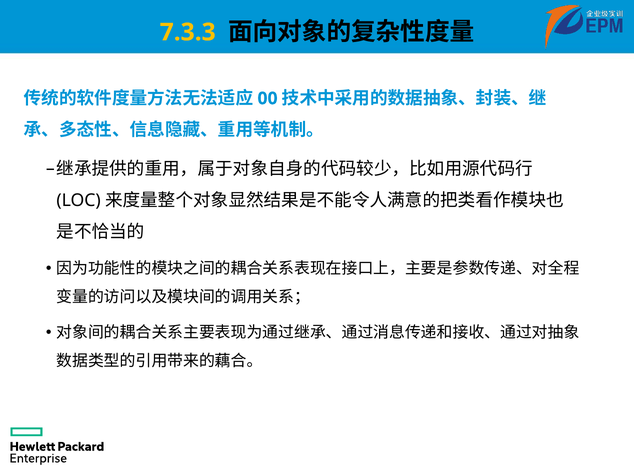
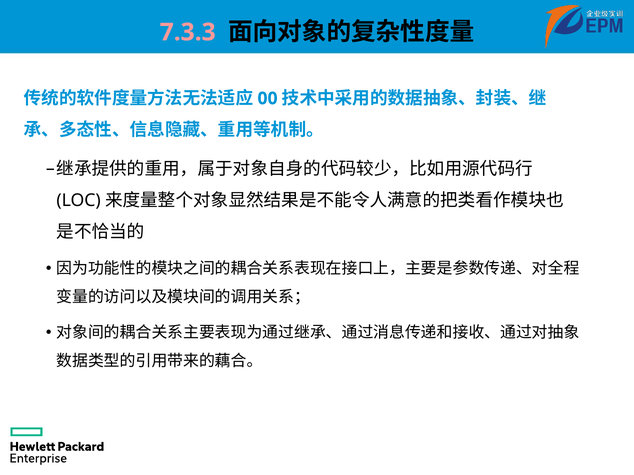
7.3.3 colour: yellow -> pink
